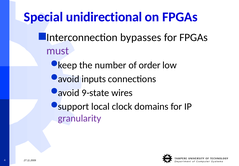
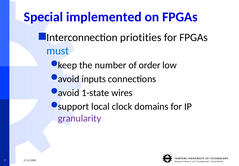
unidirectional: unidirectional -> implemented
bypasses: bypasses -> priotities
must colour: purple -> blue
9-state: 9-state -> 1-state
